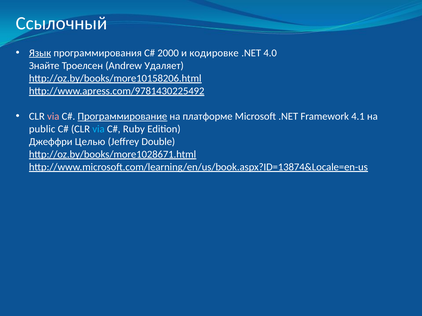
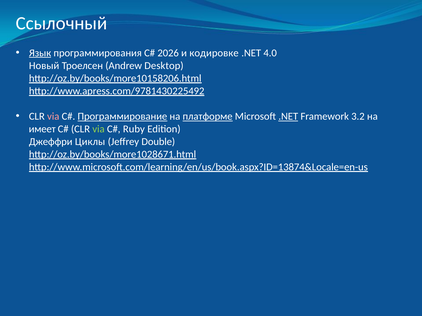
2000: 2000 -> 2026
Знайте: Знайте -> Новый
Удаляет: Удаляет -> Desktop
платформе underline: none -> present
.NET at (288, 117) underline: none -> present
4.1: 4.1 -> 3.2
public: public -> имеет
via at (99, 129) colour: light blue -> light green
Целью: Целью -> Циклы
